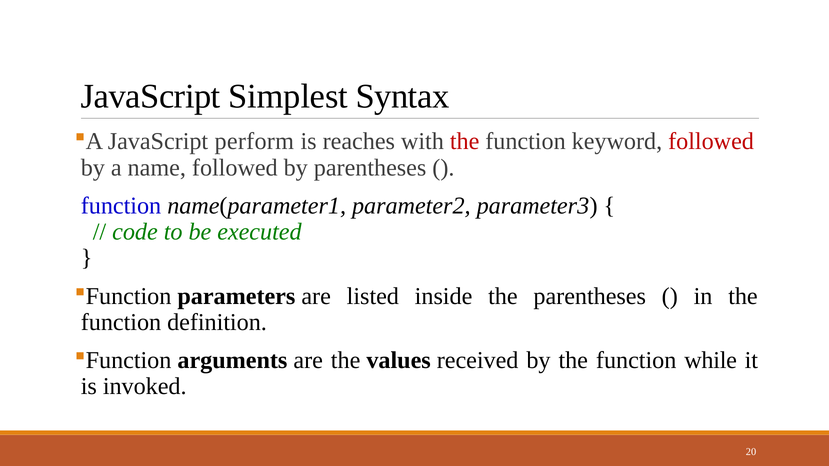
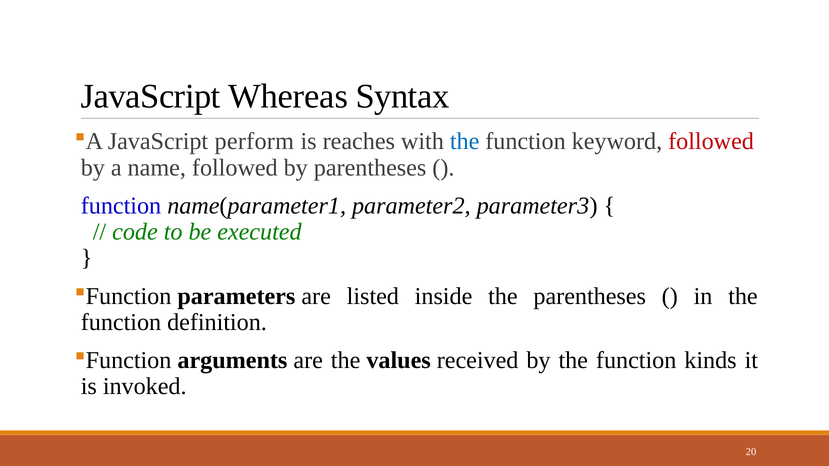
Simplest: Simplest -> Whereas
the at (465, 142) colour: red -> blue
while: while -> kinds
